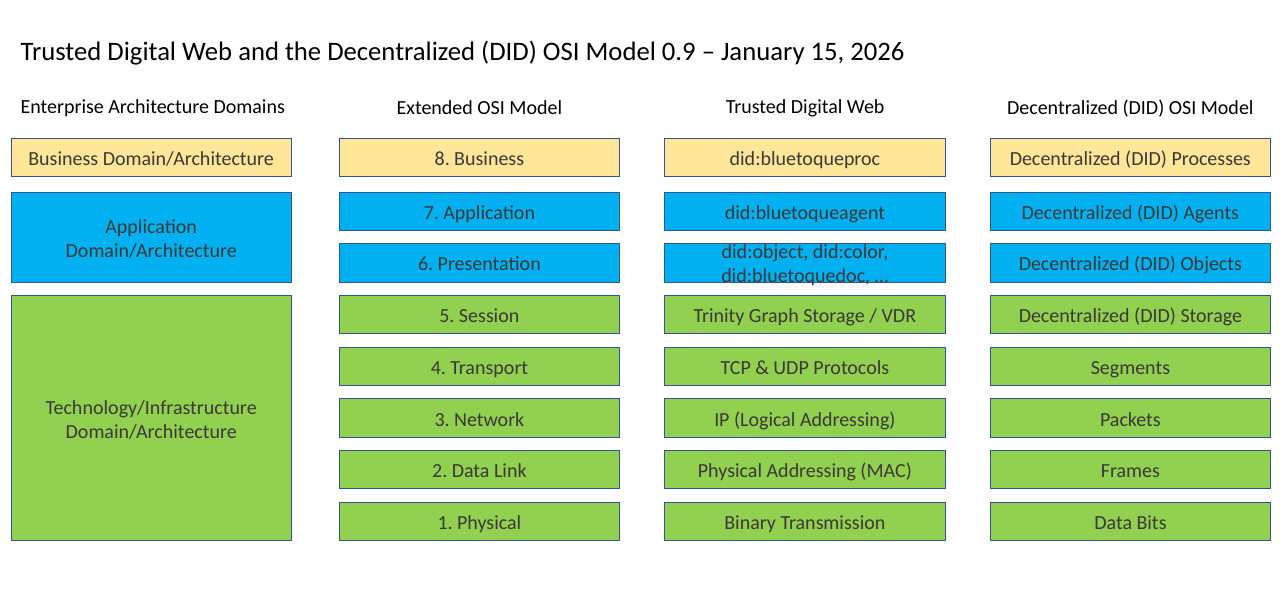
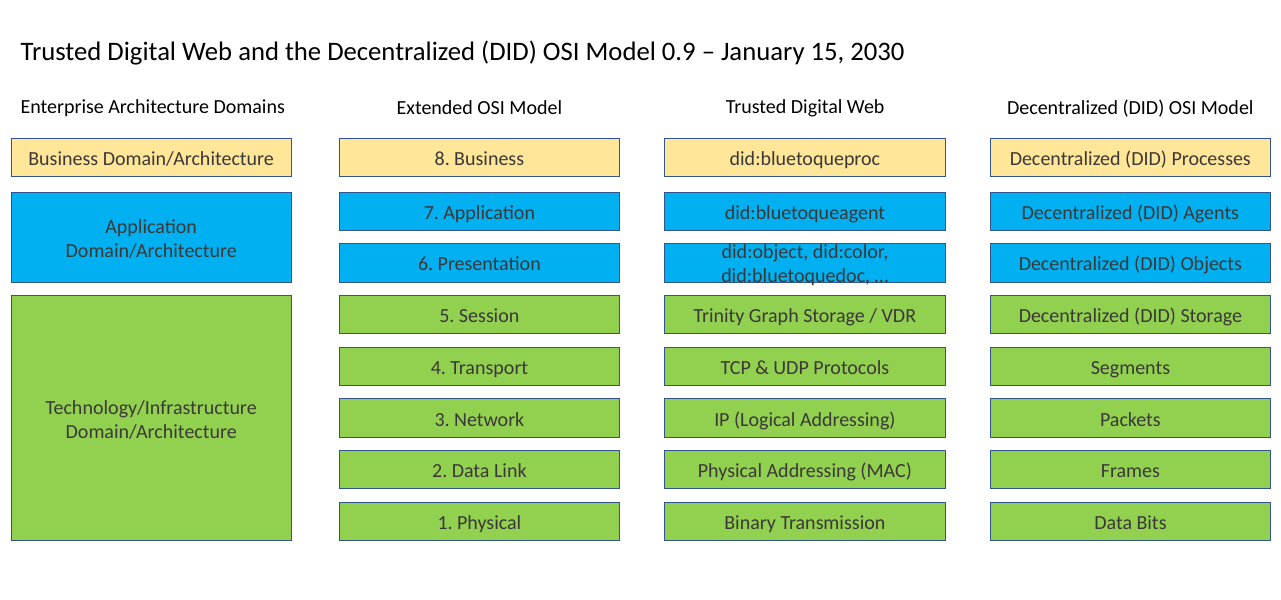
2026: 2026 -> 2030
